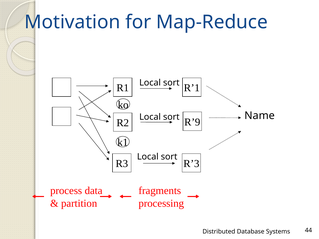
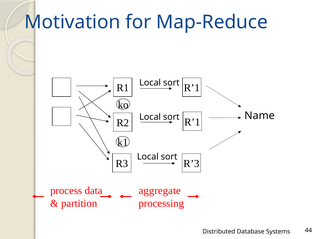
R’9 at (192, 122): R’9 -> R’1
fragments: fragments -> aggregate
